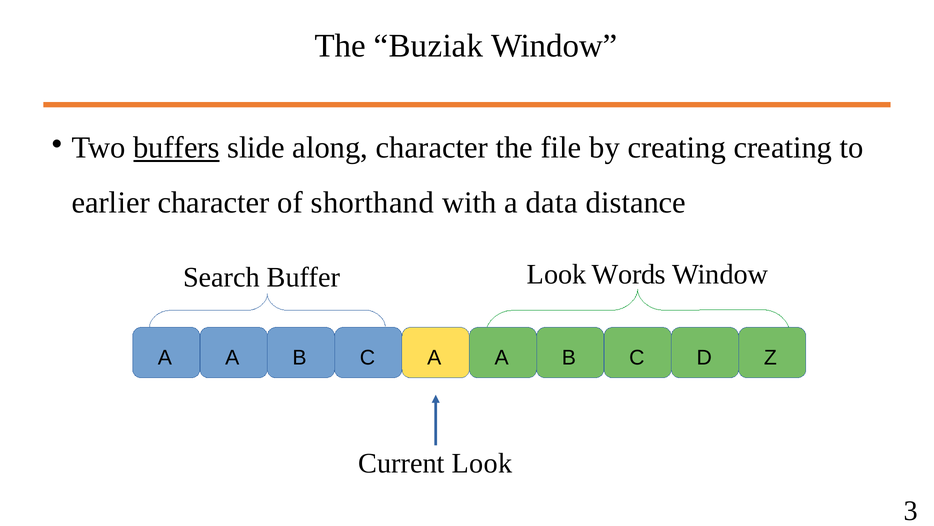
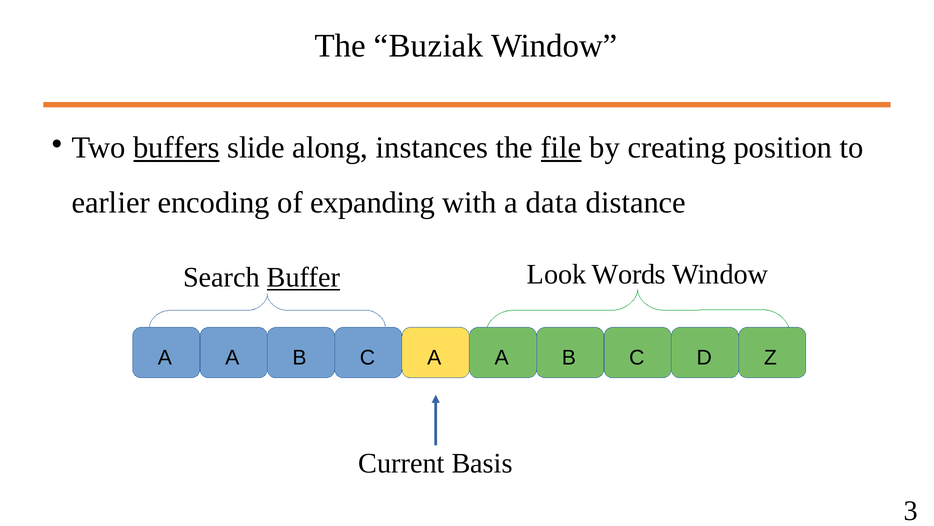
along character: character -> instances
file underline: none -> present
creating creating: creating -> position
earlier character: character -> encoding
shorthand: shorthand -> expanding
Buffer underline: none -> present
Current Look: Look -> Basis
